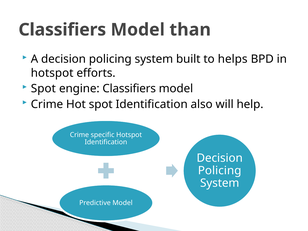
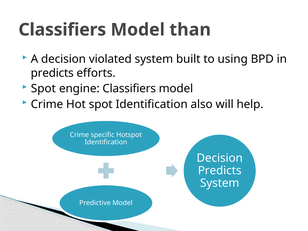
A decision policing: policing -> violated
helps: helps -> using
hotspot at (52, 73): hotspot -> predicts
Policing at (220, 171): Policing -> Predicts
